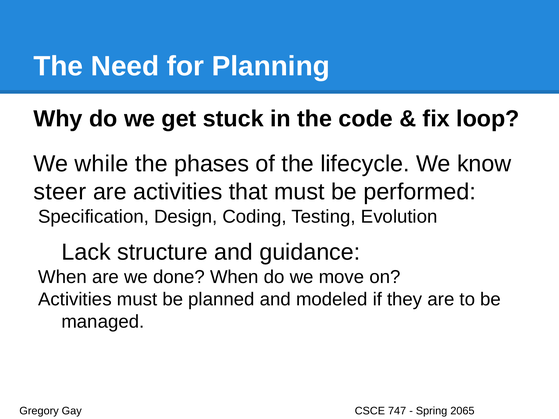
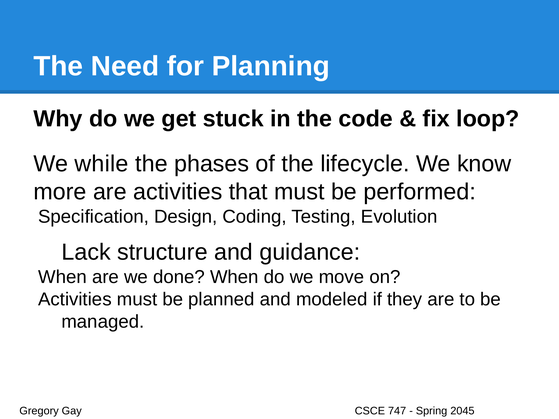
steer: steer -> more
2065: 2065 -> 2045
